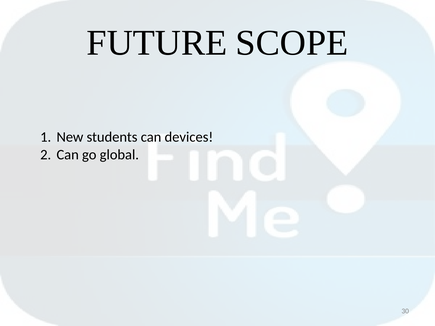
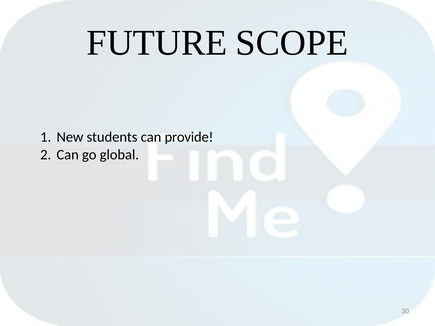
devices: devices -> provide
